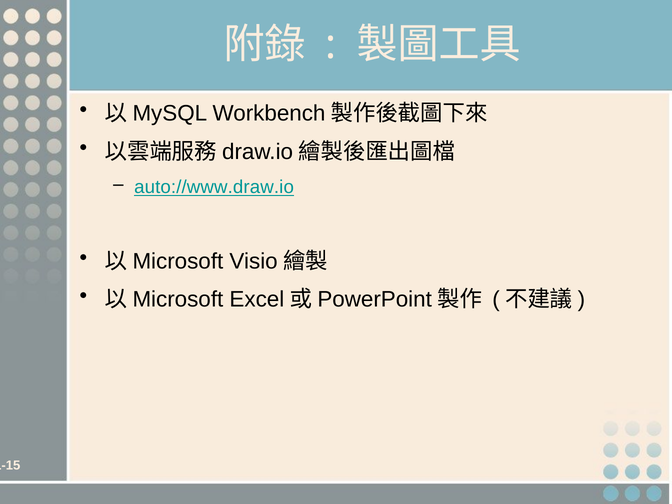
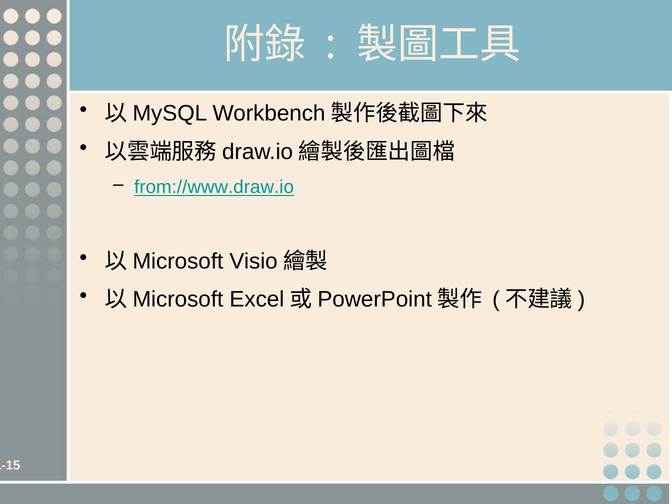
auto://www.draw.io: auto://www.draw.io -> from://www.draw.io
